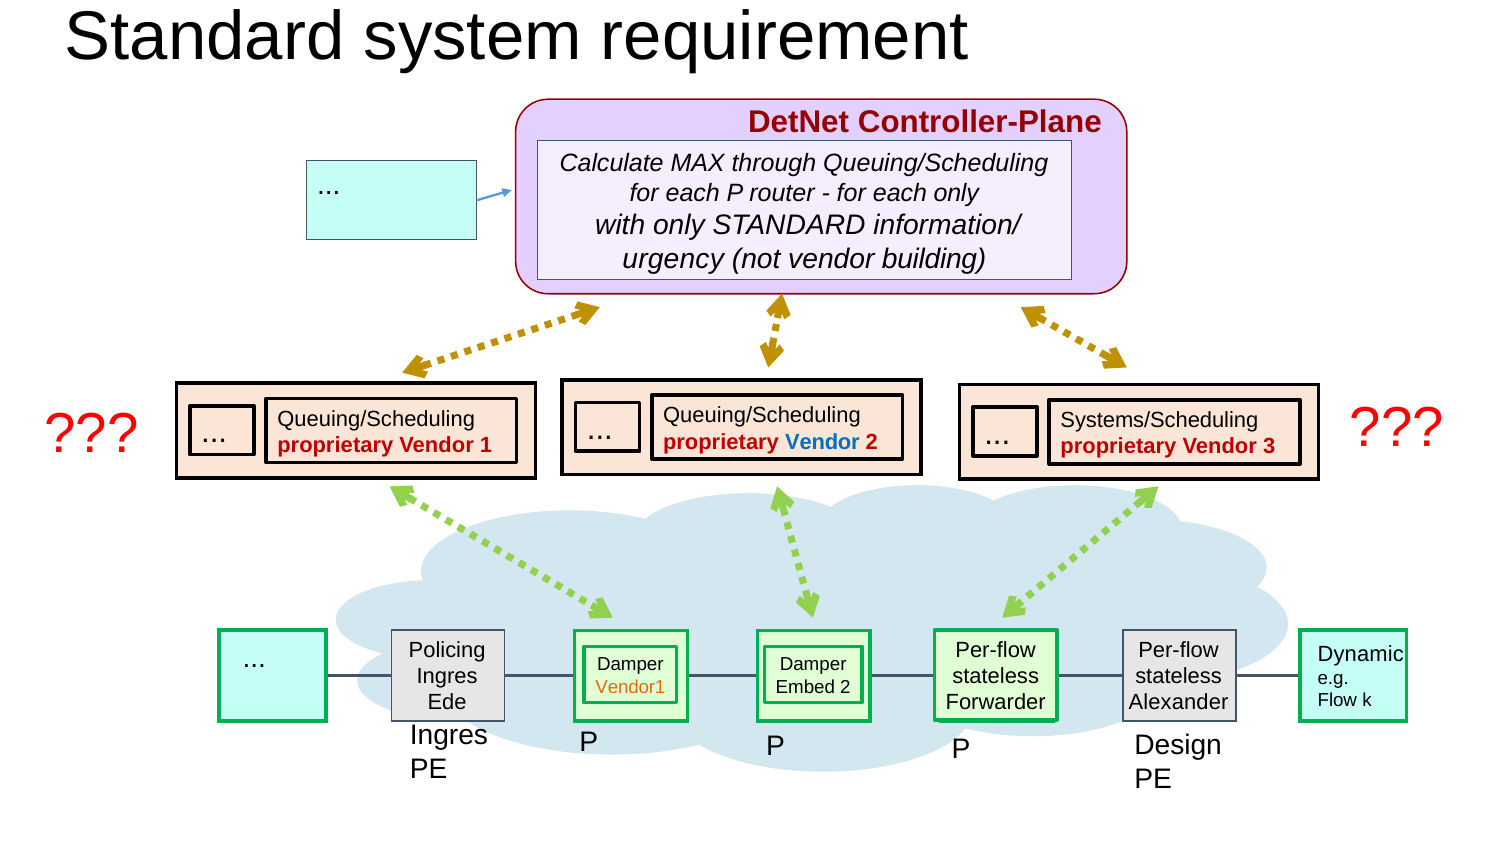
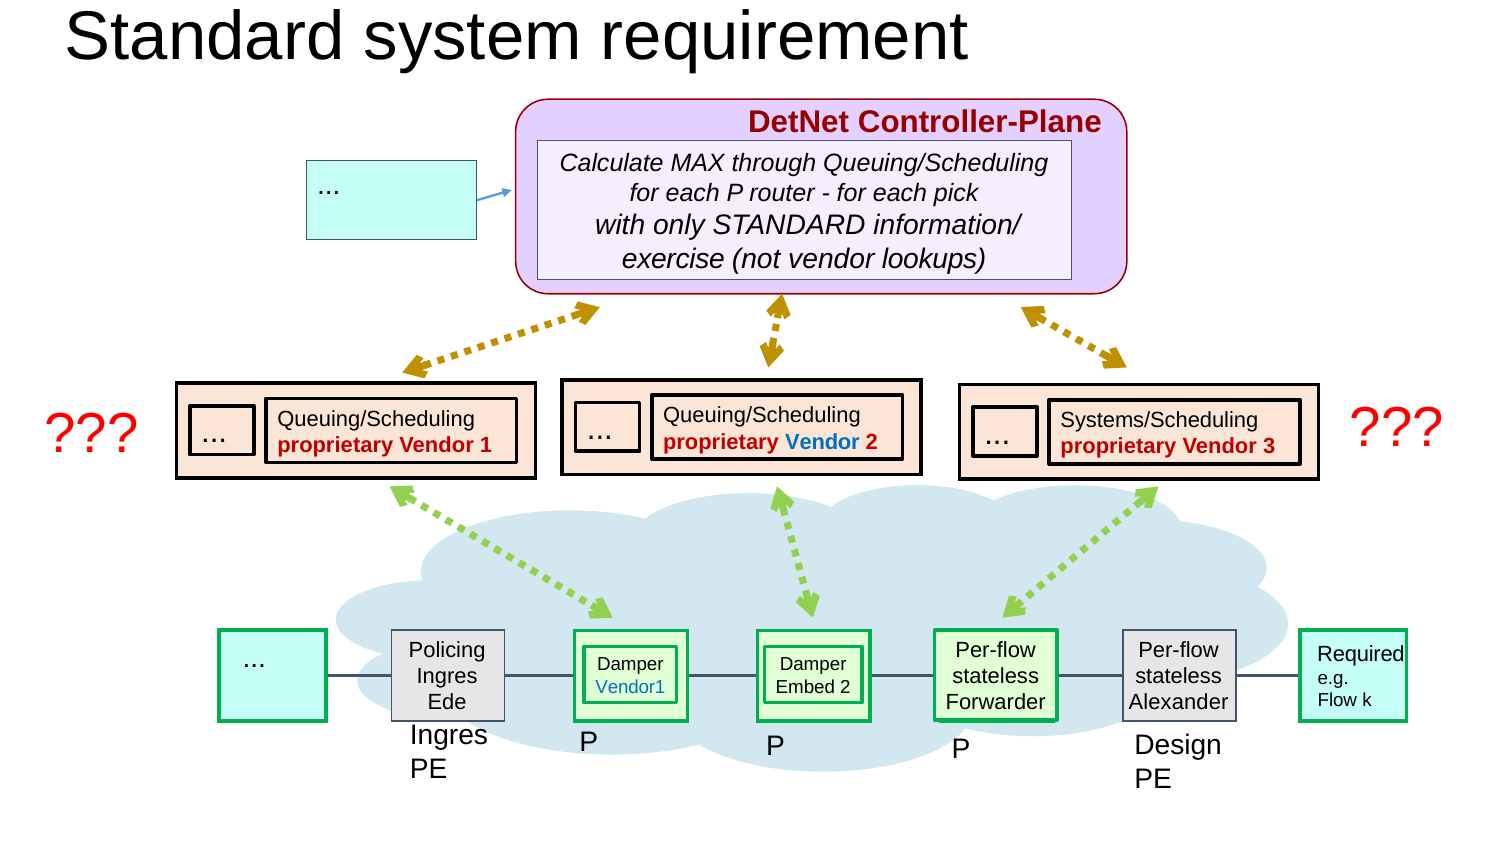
each only: only -> pick
urgency: urgency -> exercise
building: building -> lookups
Dynamic: Dynamic -> Required
Vendor1 colour: orange -> blue
